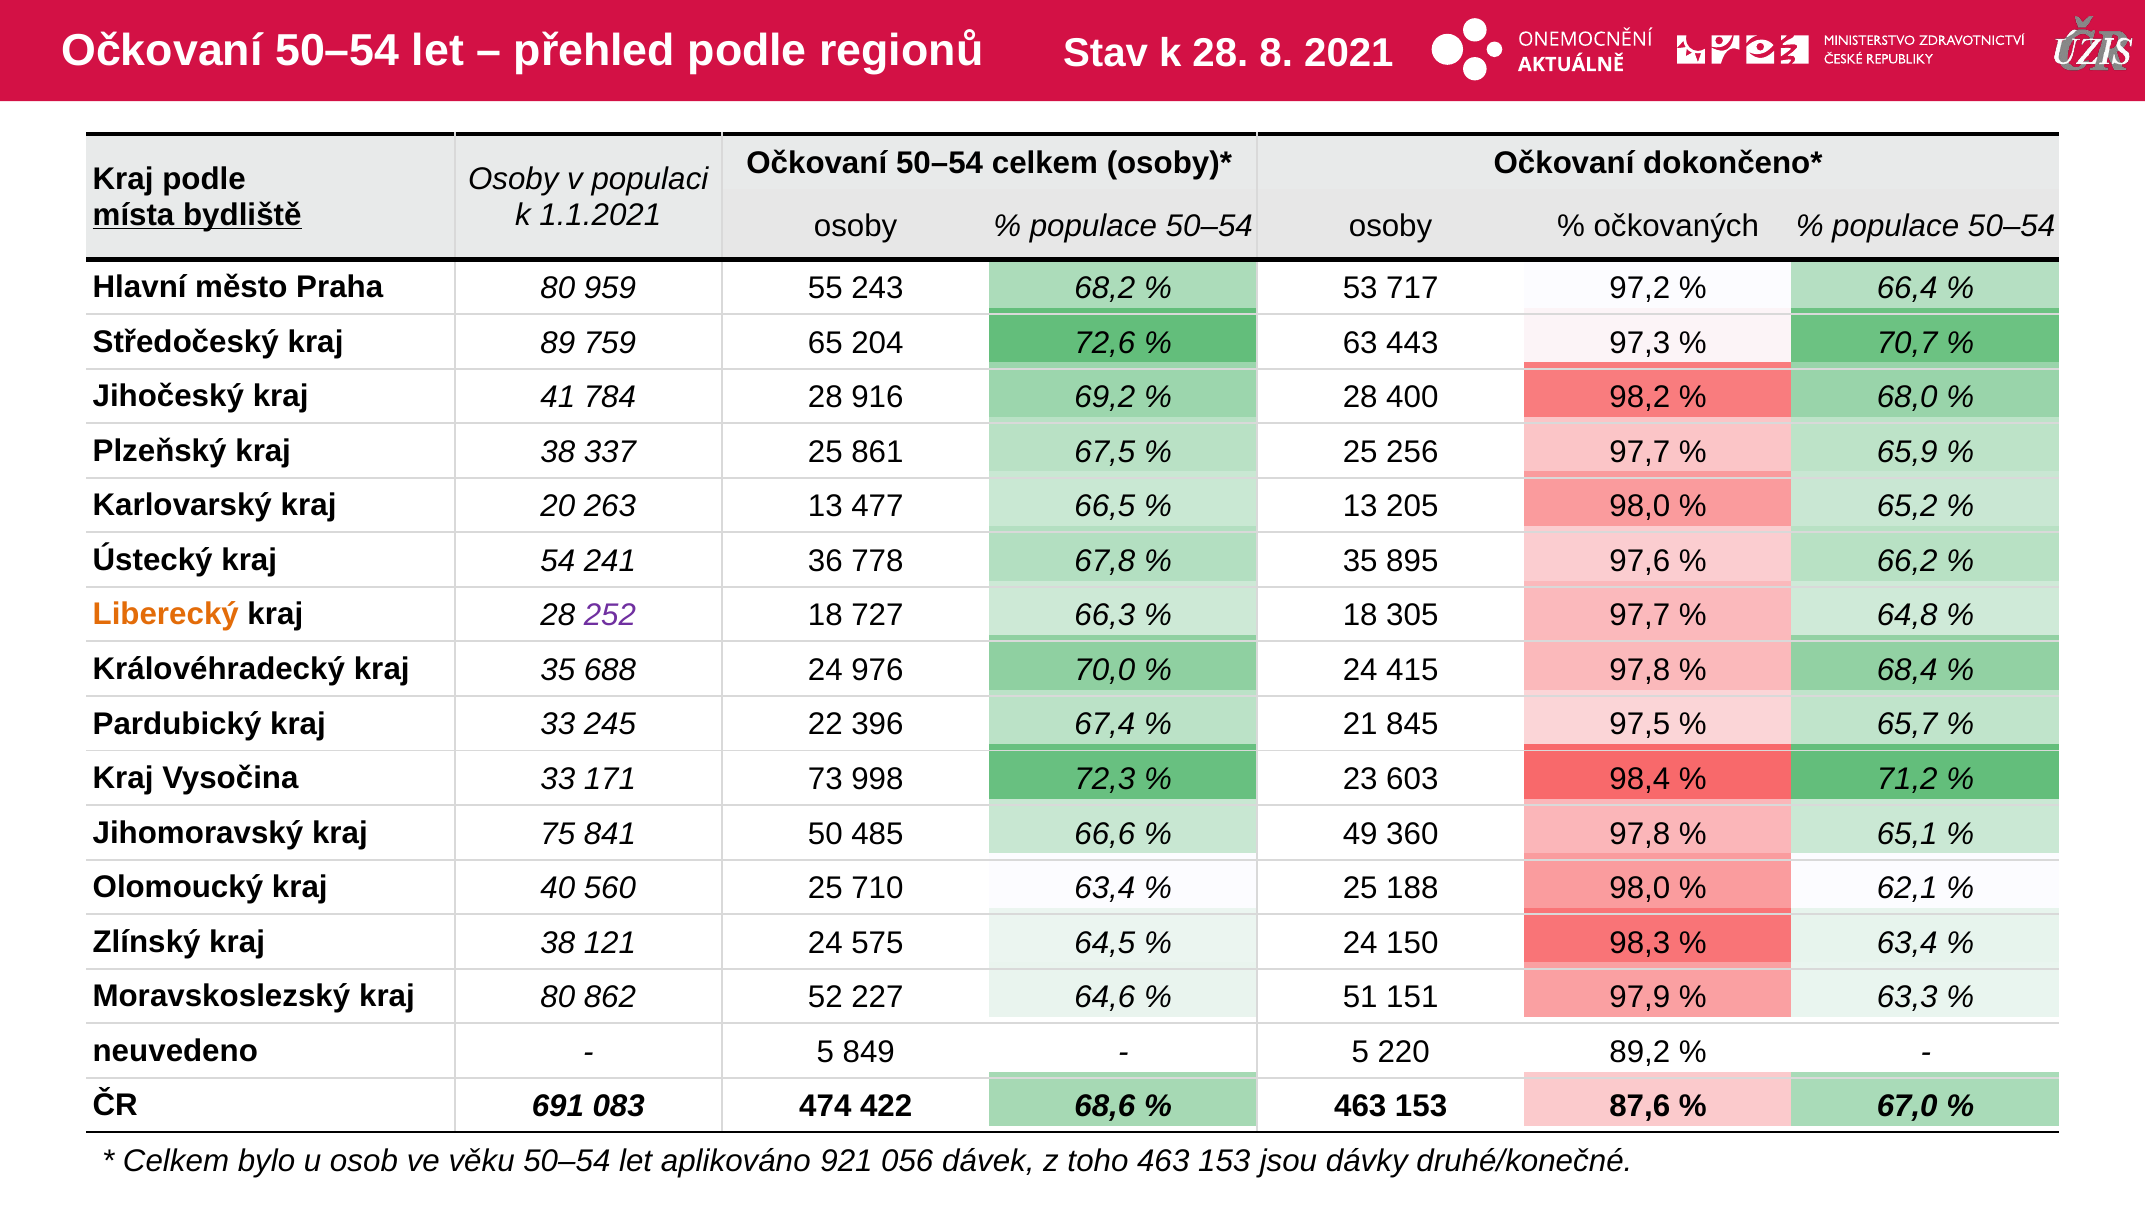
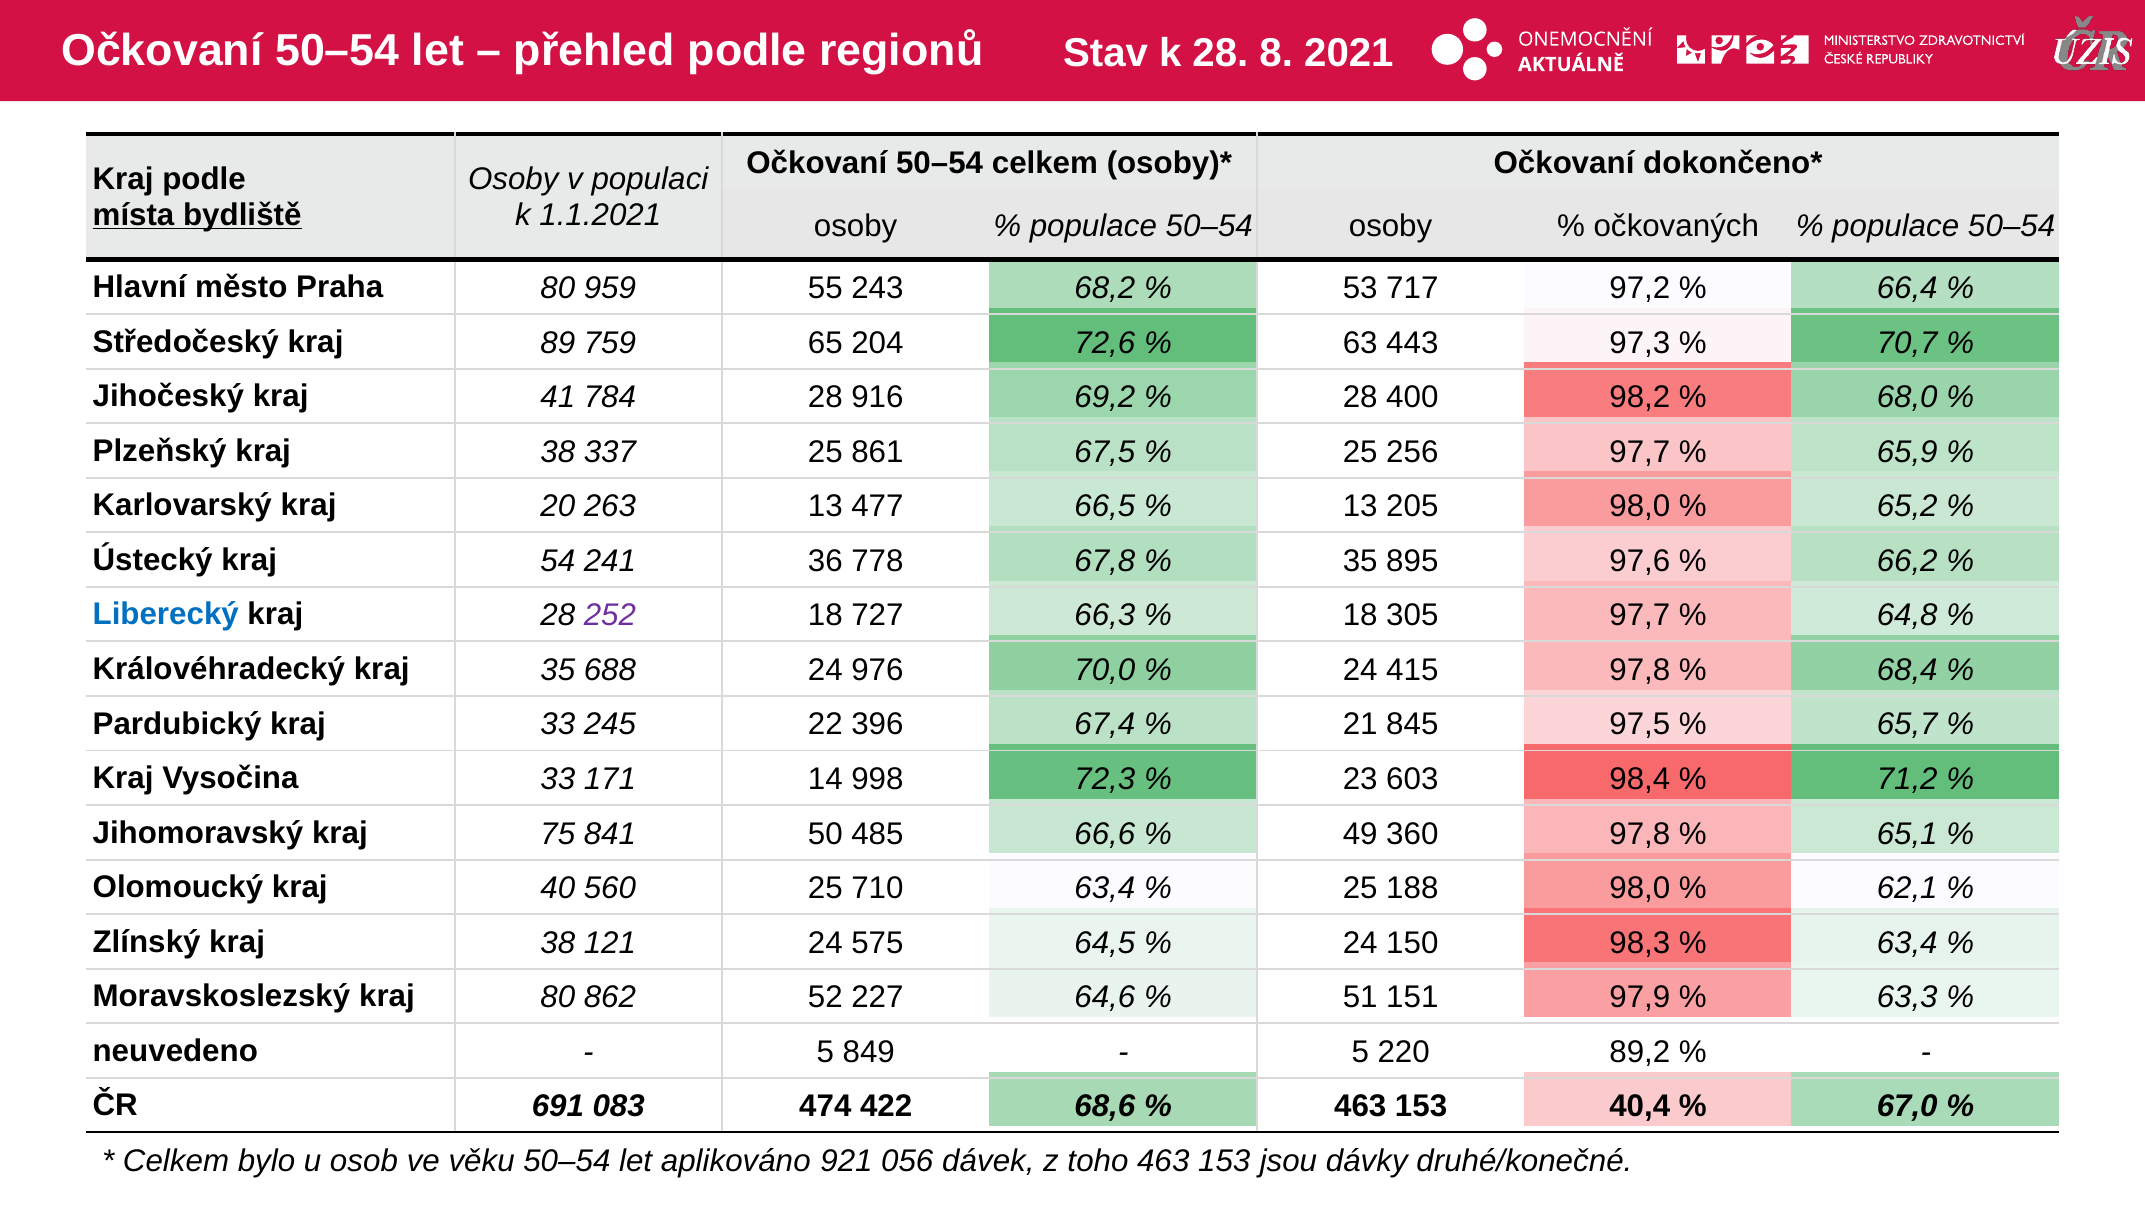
Liberecký colour: orange -> blue
73: 73 -> 14
87,6: 87,6 -> 40,4
